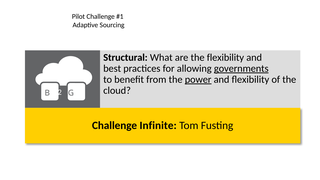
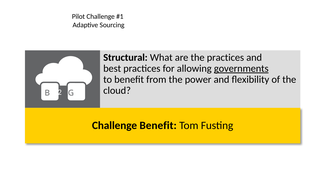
the flexibility: flexibility -> practices
power underline: present -> none
Challenge Infinite: Infinite -> Benefit
